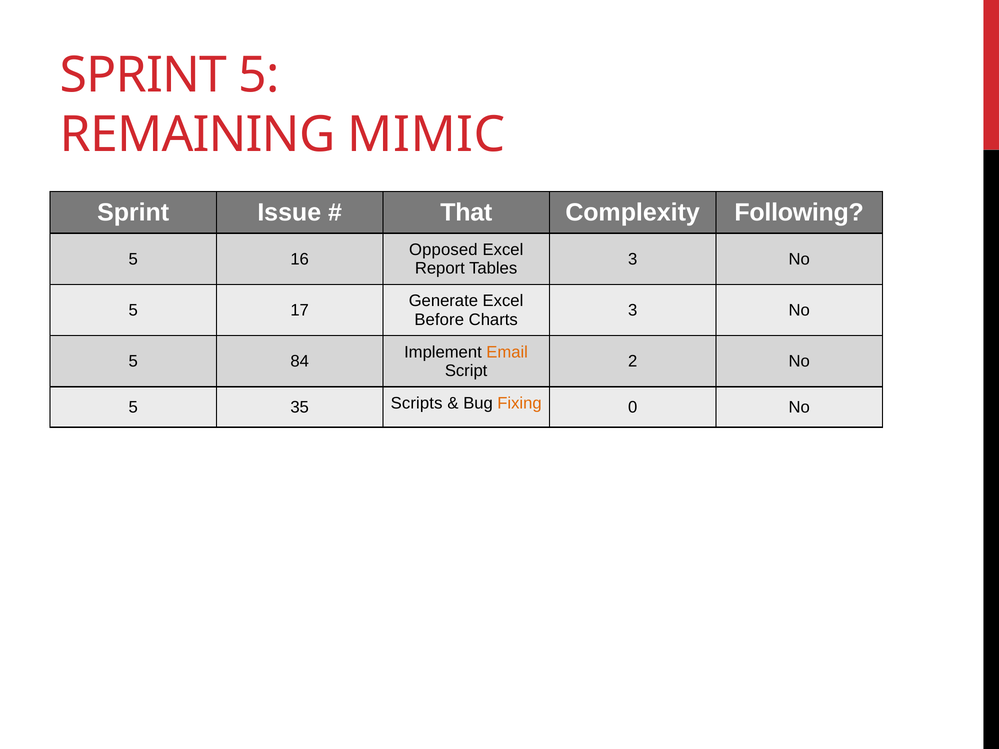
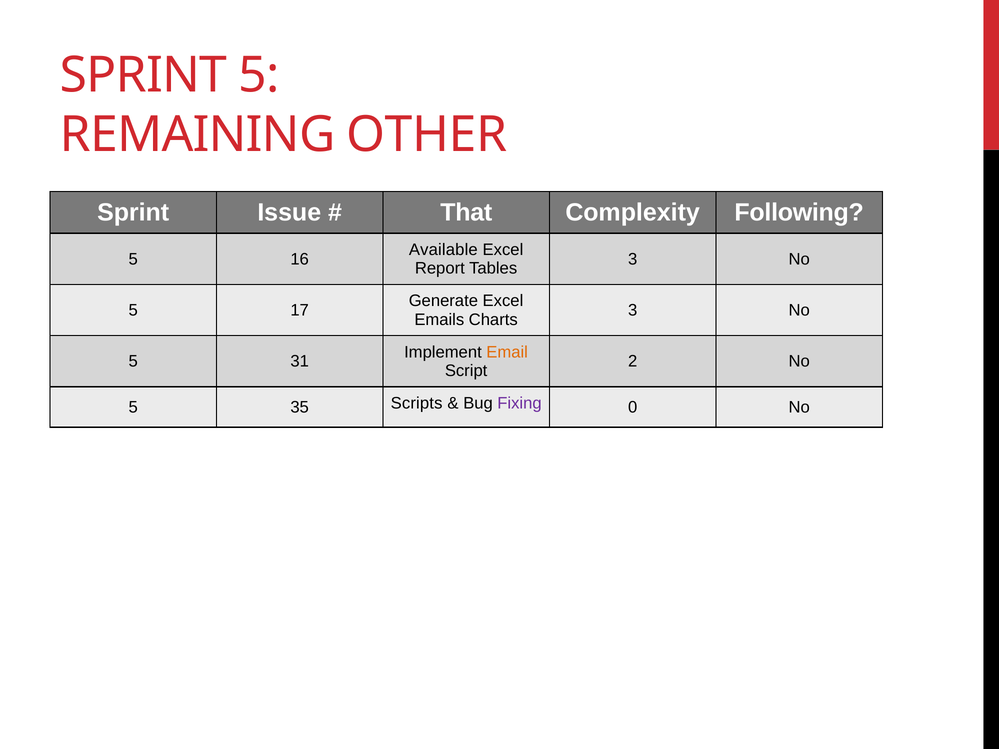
MIMIC: MIMIC -> OTHER
Opposed: Opposed -> Available
Before: Before -> Emails
84: 84 -> 31
Fixing colour: orange -> purple
